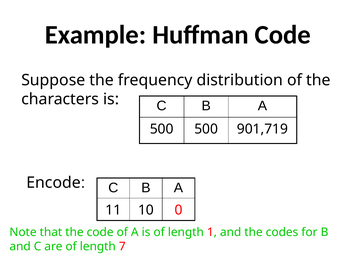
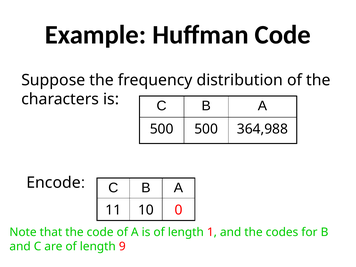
901,719: 901,719 -> 364,988
7: 7 -> 9
